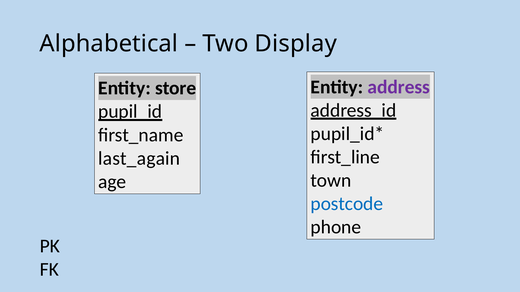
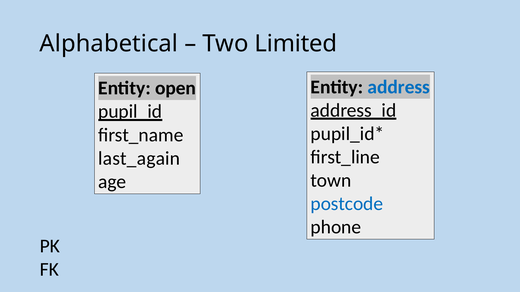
Display: Display -> Limited
address colour: purple -> blue
store: store -> open
